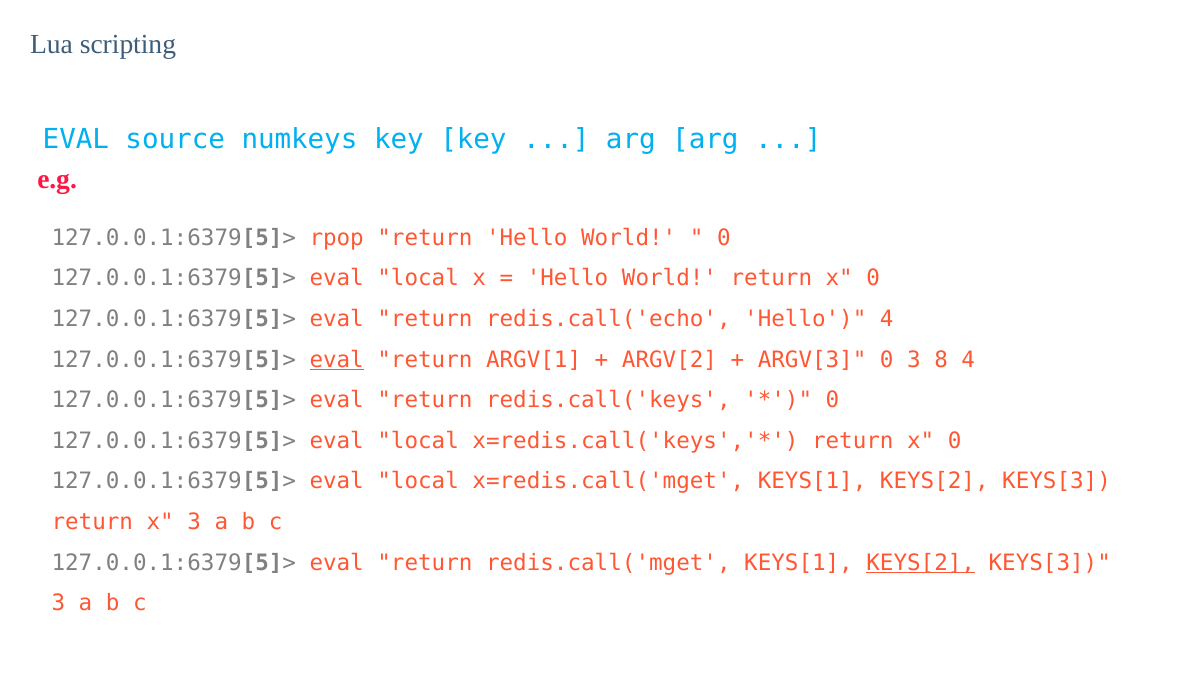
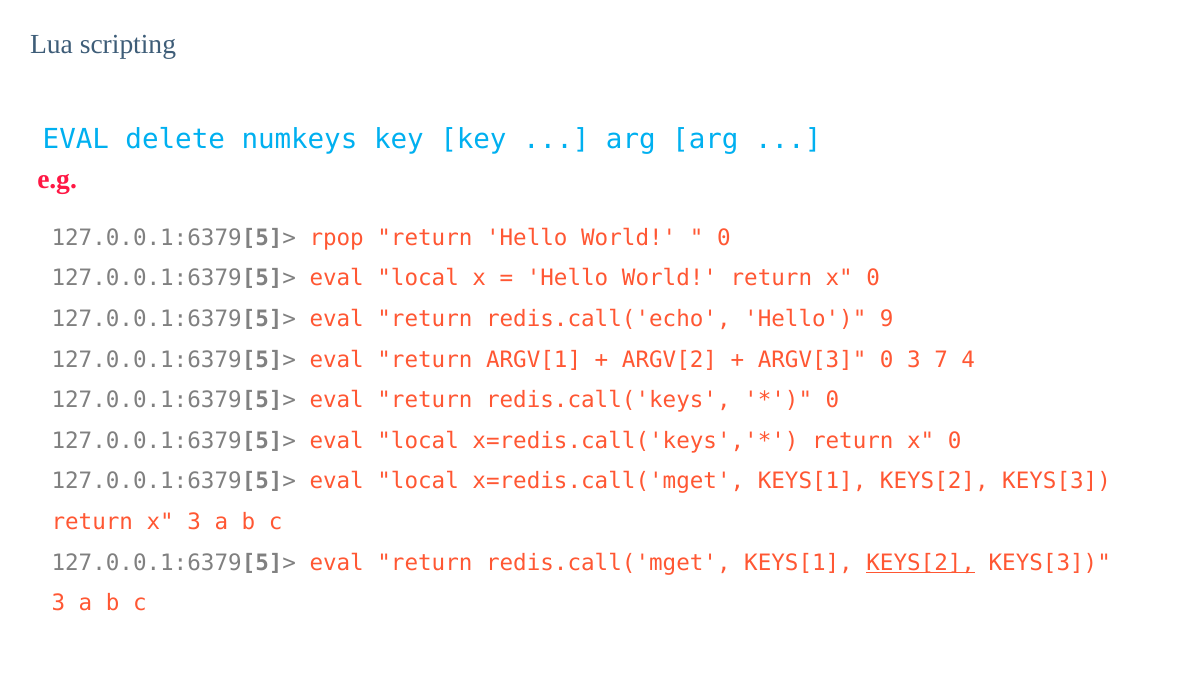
source: source -> delete
Hello 4: 4 -> 9
eval at (337, 360) underline: present -> none
8: 8 -> 7
